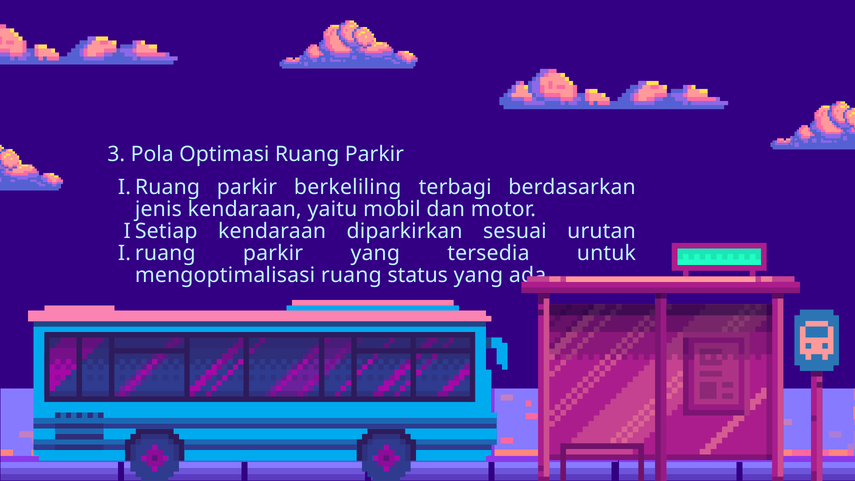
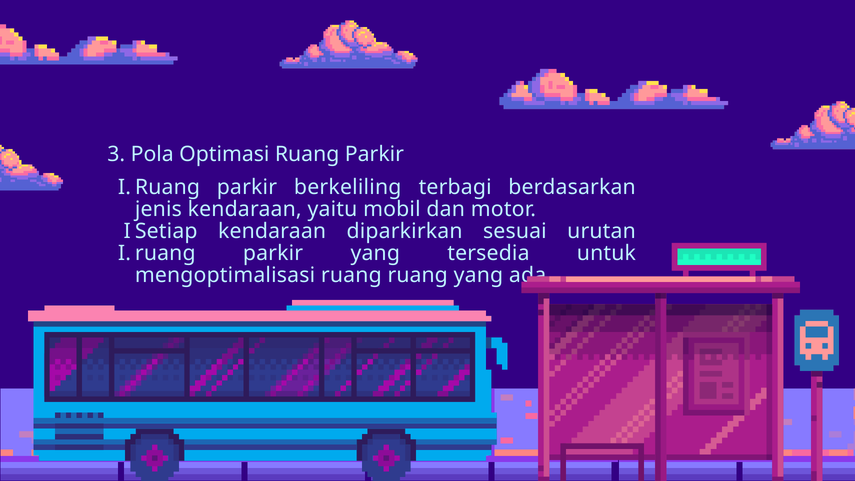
ruang status: status -> ruang
